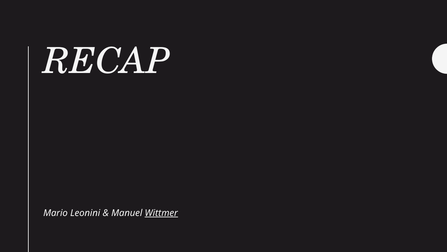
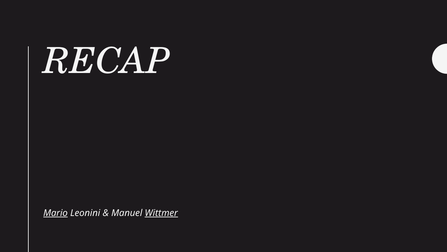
Mario underline: none -> present
